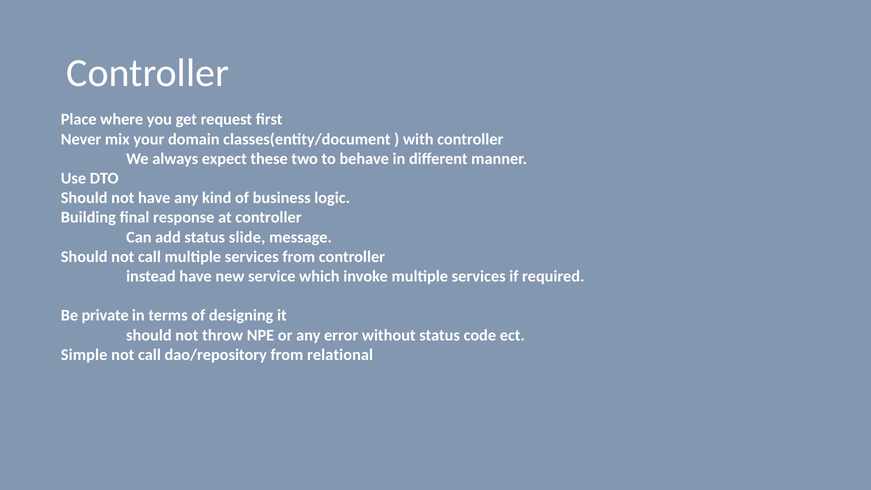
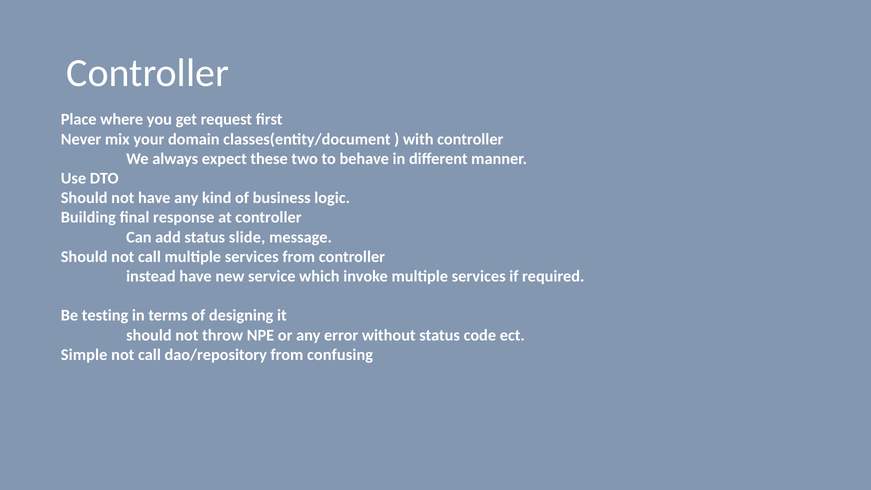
private: private -> testing
relational: relational -> confusing
